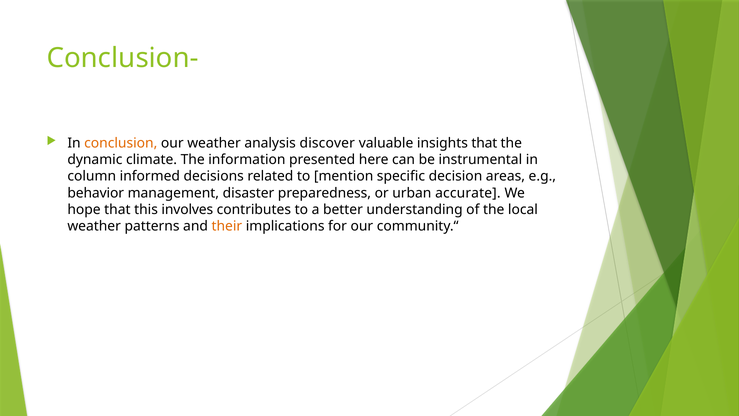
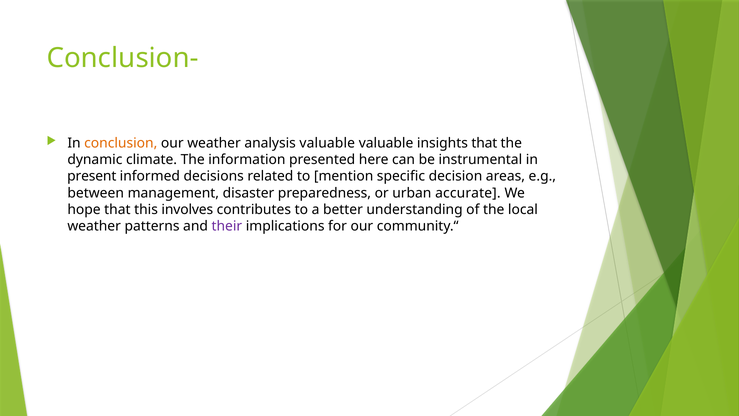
analysis discover: discover -> valuable
column: column -> present
behavior: behavior -> between
their colour: orange -> purple
